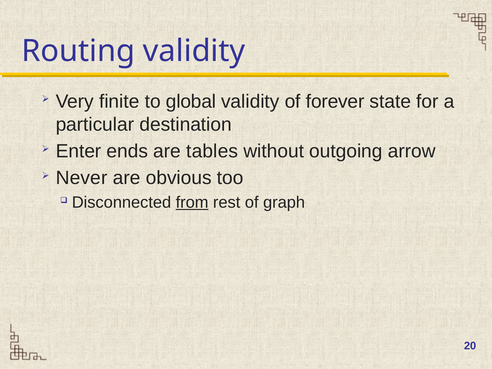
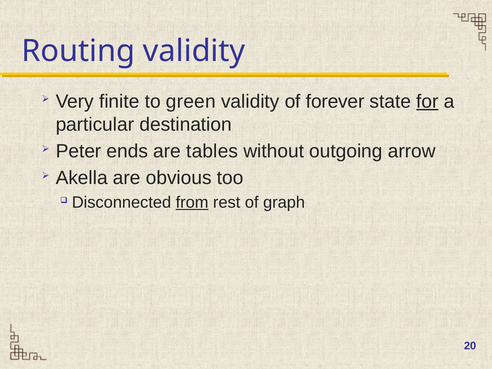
global: global -> green
for underline: none -> present
Enter: Enter -> Peter
Never: Never -> Akella
